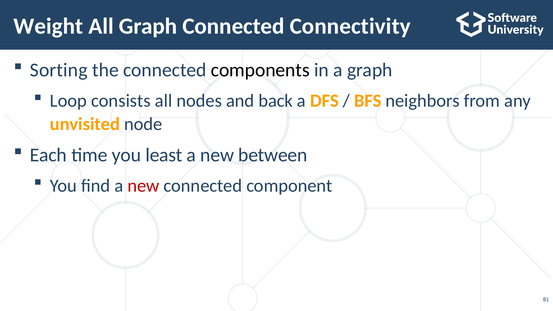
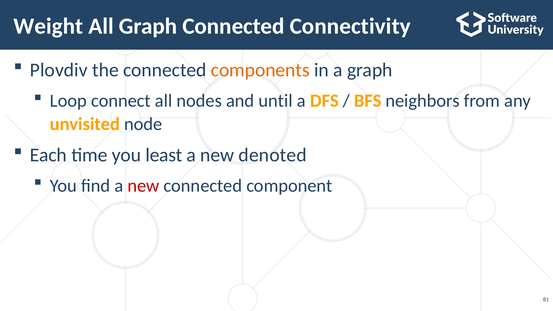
Sorting: Sorting -> Plovdiv
components colour: black -> orange
consists: consists -> connect
back: back -> until
between: between -> denoted
